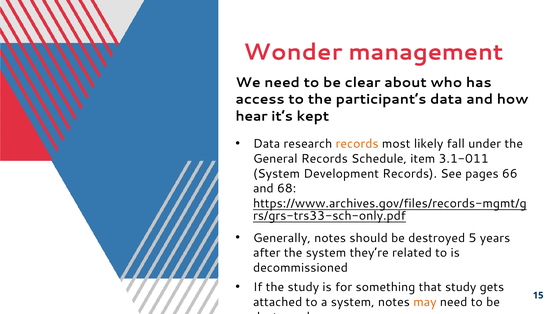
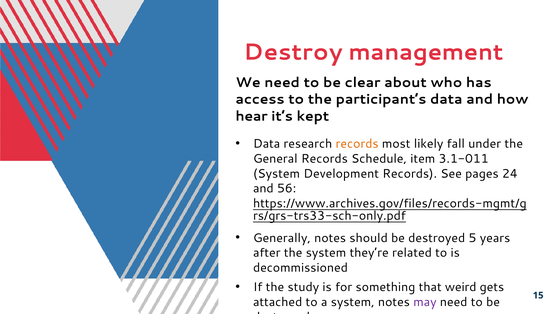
Wonder: Wonder -> Destroy
66: 66 -> 24
68: 68 -> 56
that study: study -> weird
may colour: orange -> purple
